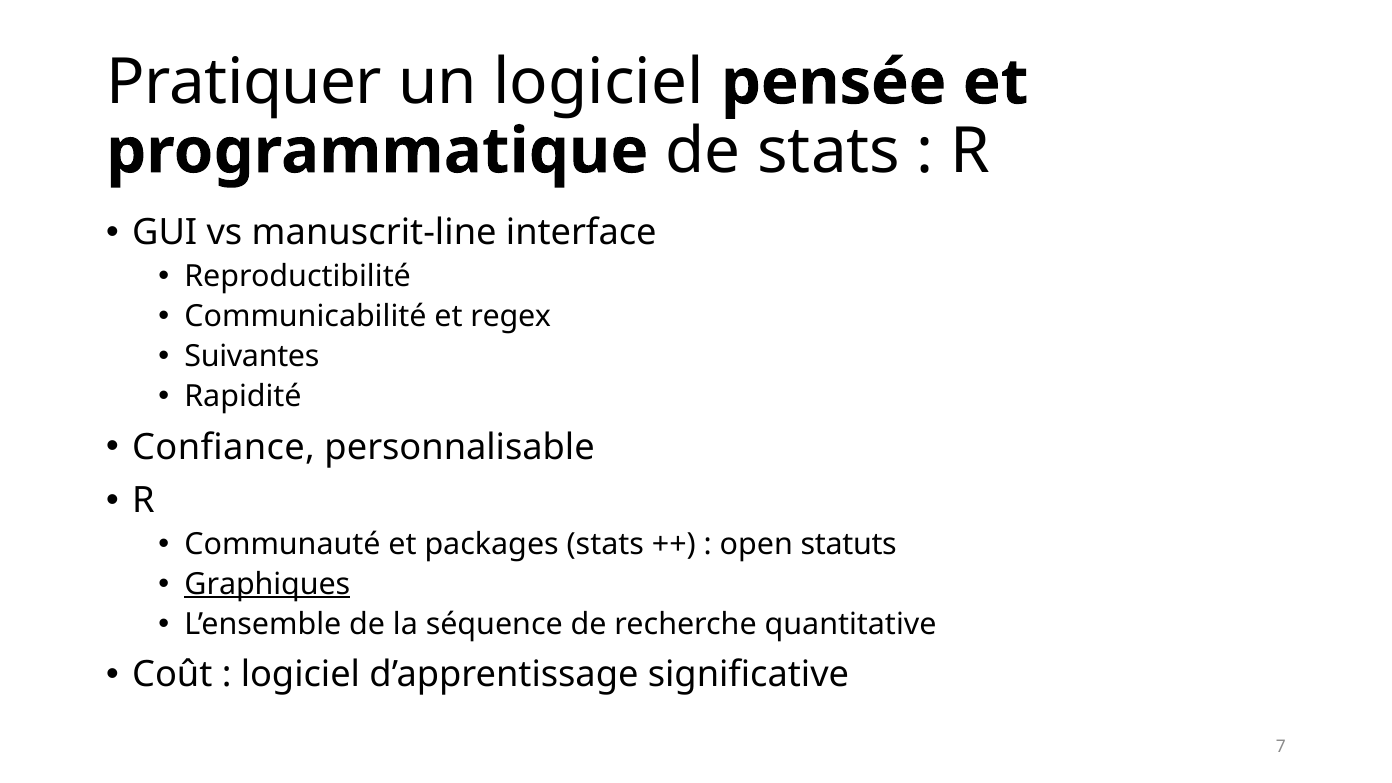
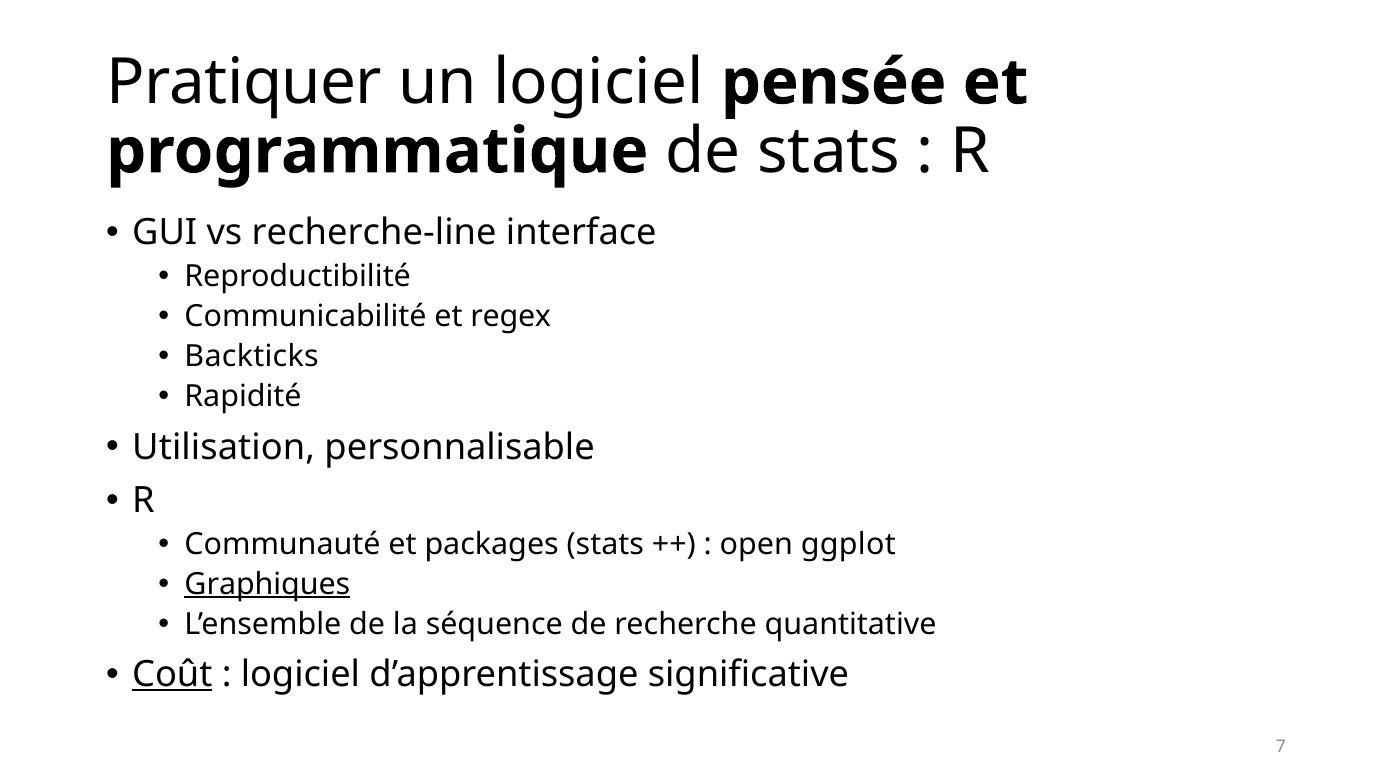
manuscrit-line: manuscrit-line -> recherche-line
Suivantes: Suivantes -> Backticks
Confiance: Confiance -> Utilisation
statuts: statuts -> ggplot
Coût underline: none -> present
